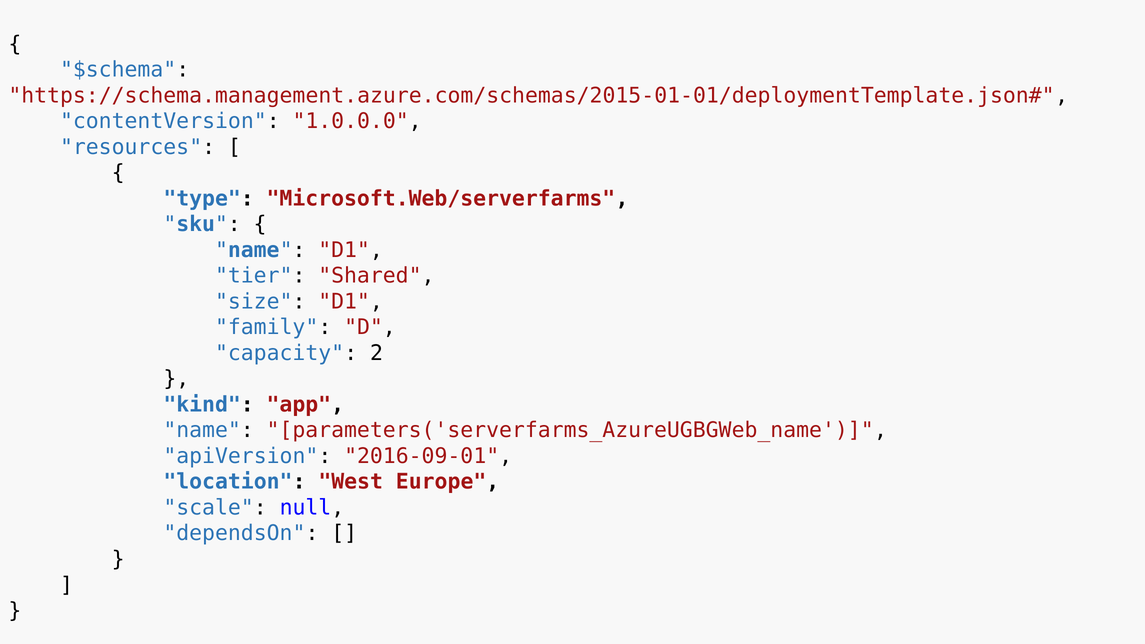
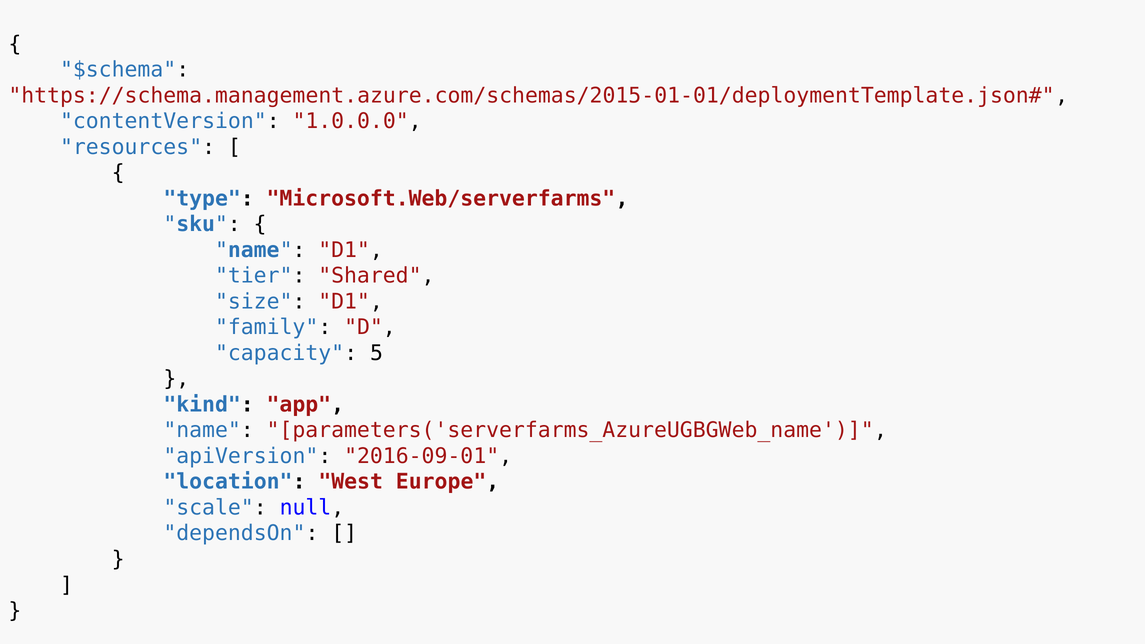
2: 2 -> 5
